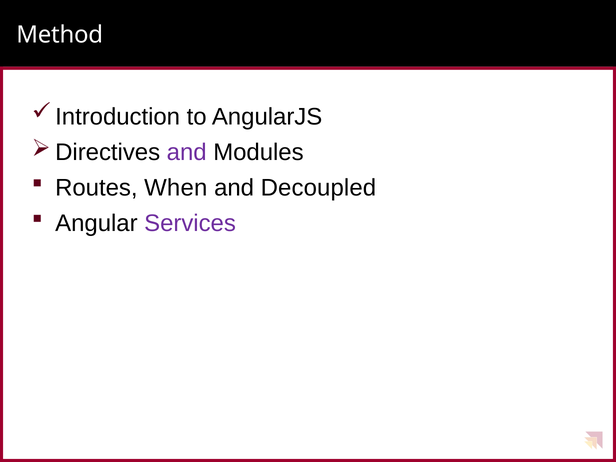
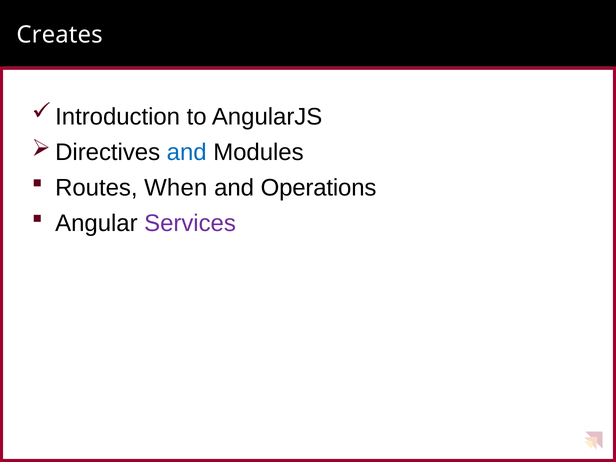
Method: Method -> Creates
and at (187, 152) colour: purple -> blue
Decoupled: Decoupled -> Operations
